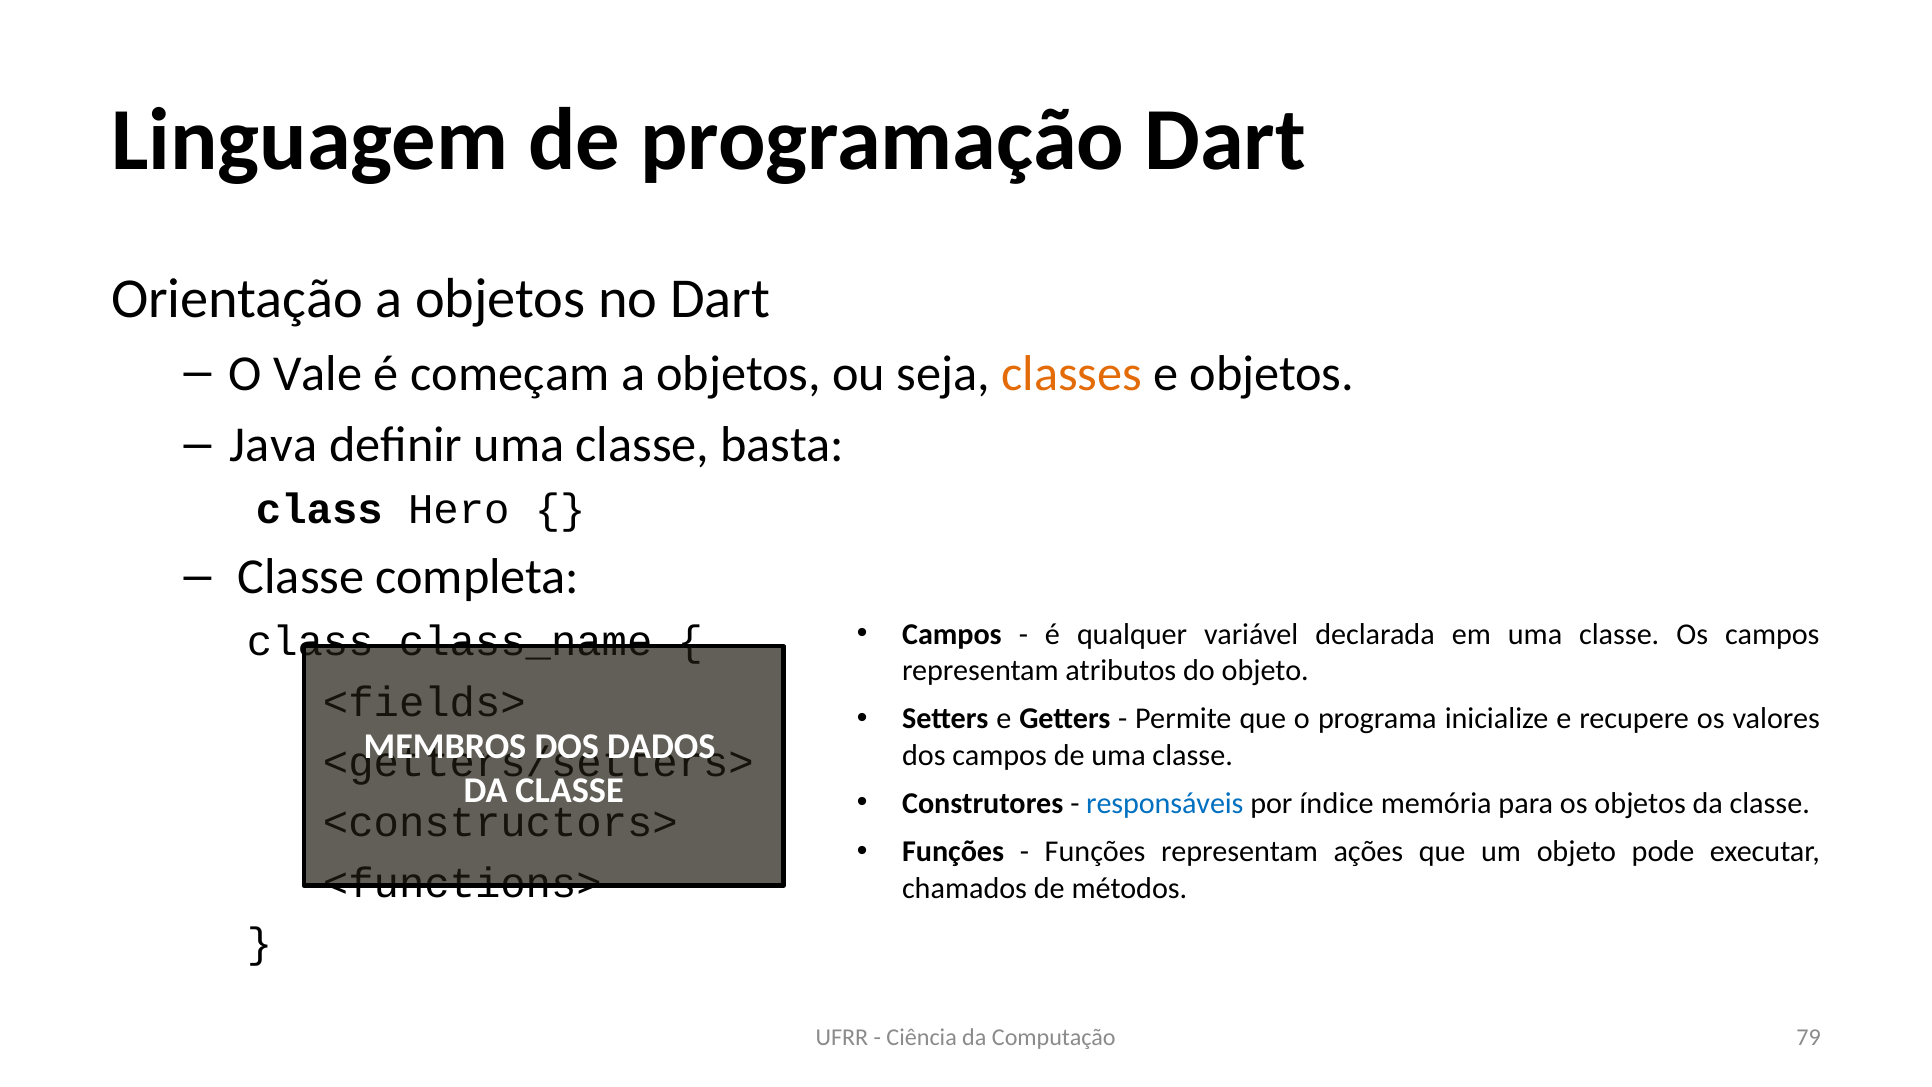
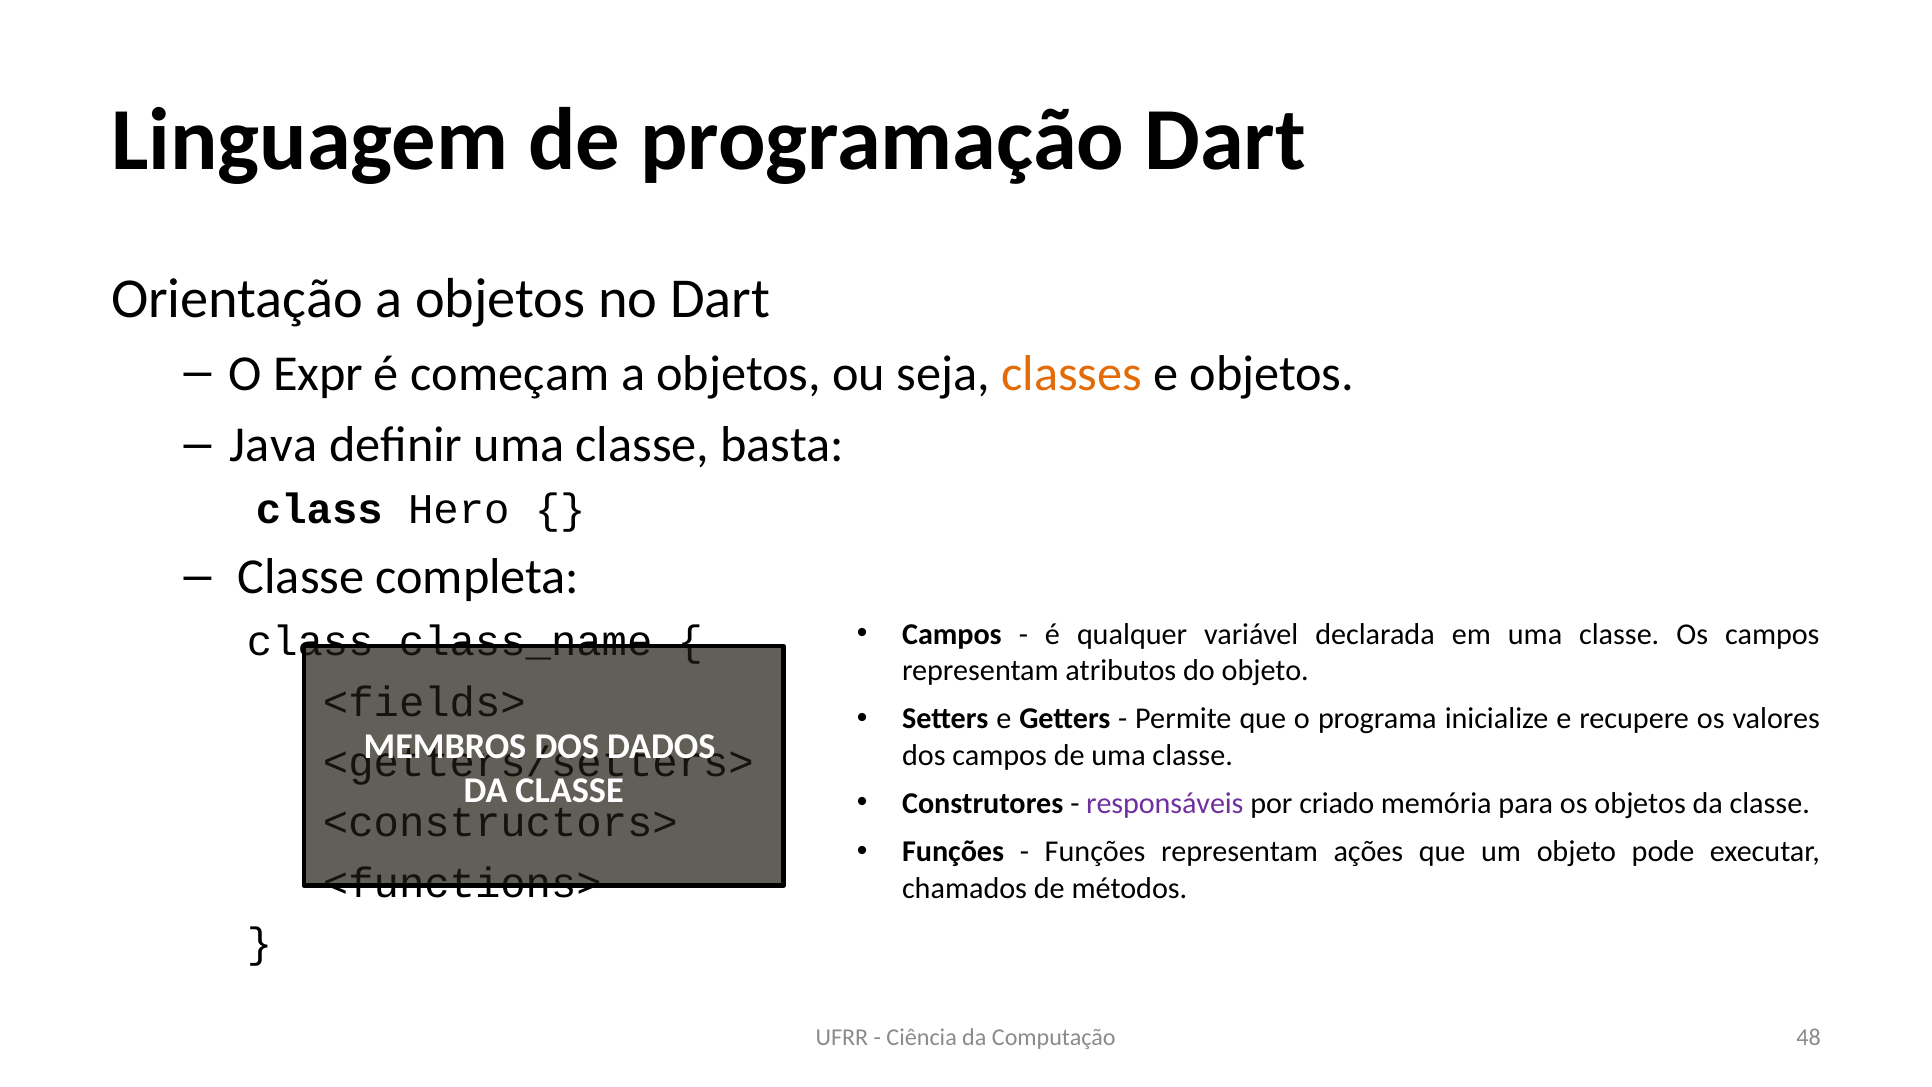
Vale: Vale -> Expr
responsáveis colour: blue -> purple
índice: índice -> criado
79: 79 -> 48
